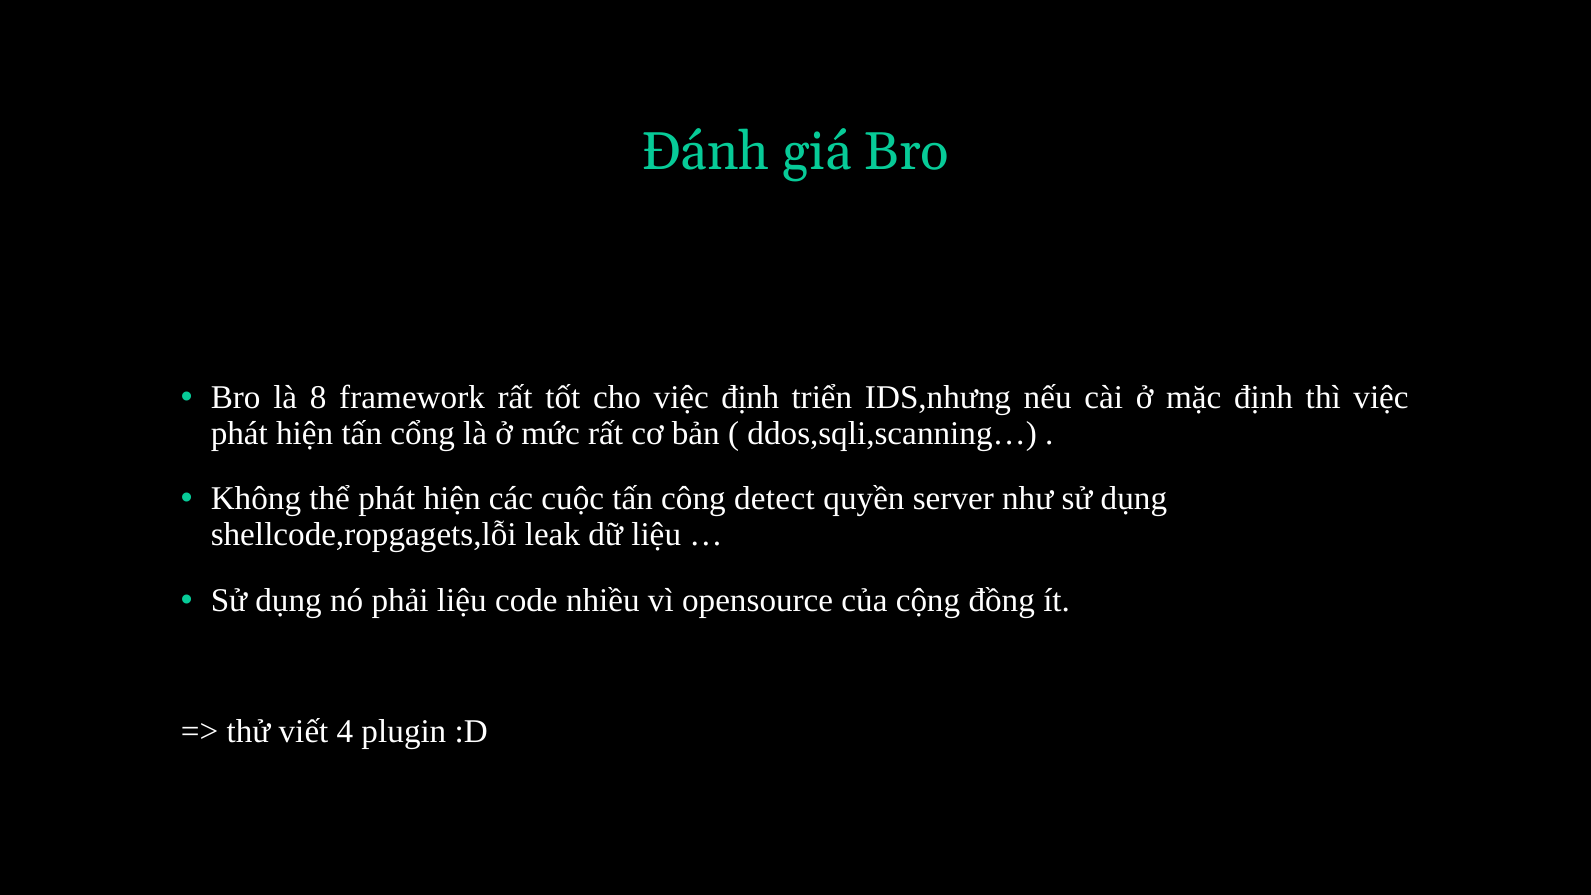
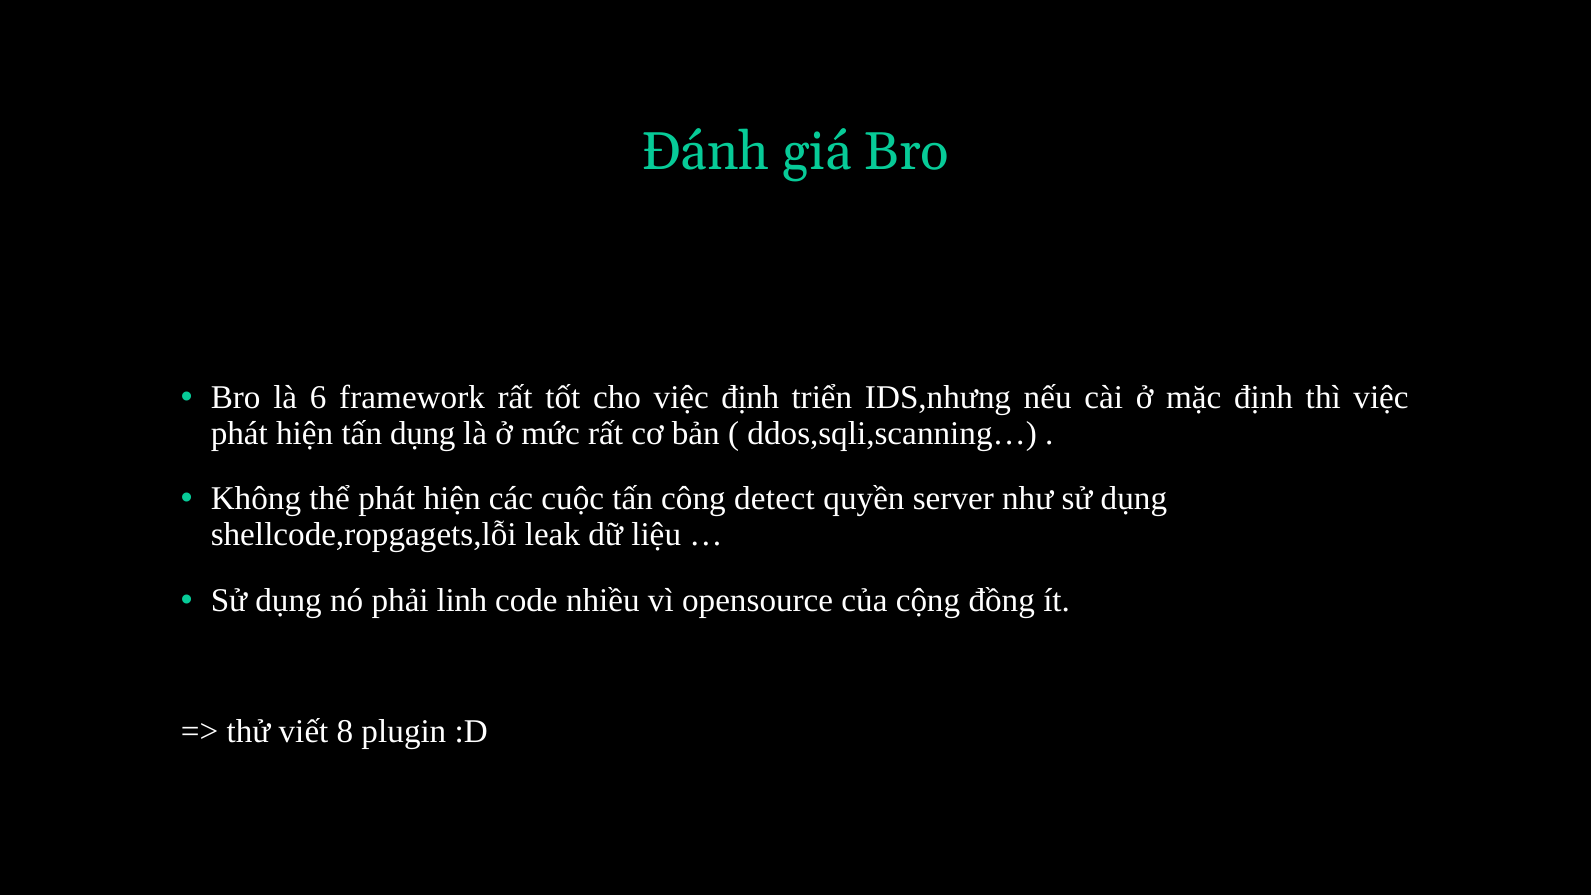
8: 8 -> 6
tấn cổng: cổng -> dụng
phải liệu: liệu -> linh
4: 4 -> 8
